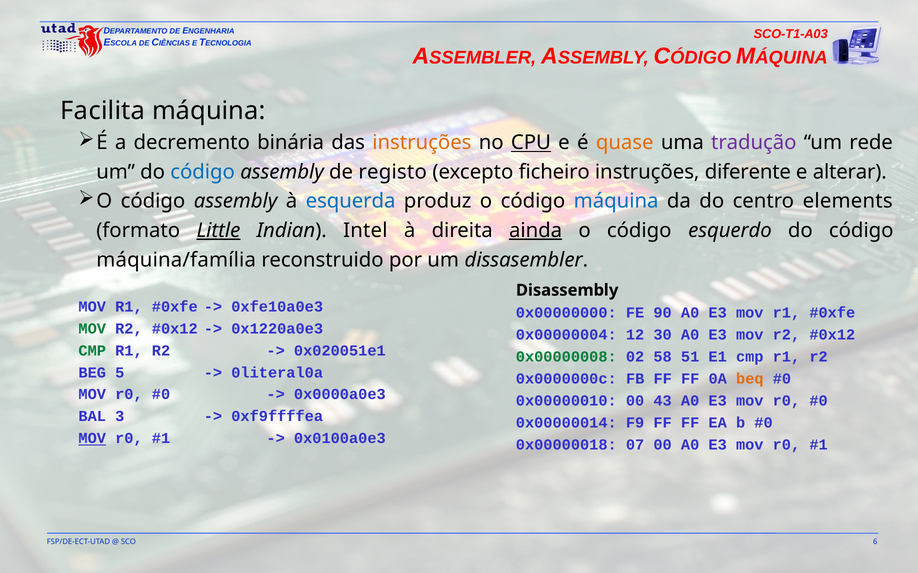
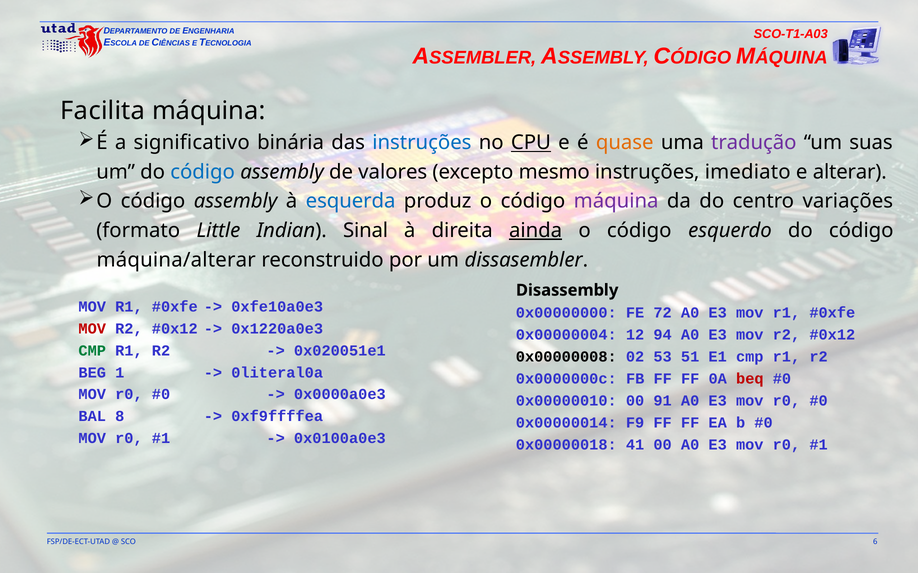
decremento: decremento -> significativo
instruções at (422, 143) colour: orange -> blue
rede: rede -> suas
registo: registo -> valores
ficheiro: ficheiro -> mesmo
diferente: diferente -> imediato
máquina at (616, 202) colour: blue -> purple
elements: elements -> variações
Little underline: present -> none
Intel: Intel -> Sinal
máquina/família: máquina/família -> máquina/alterar
90: 90 -> 72
MOV at (92, 329) colour: green -> red
30: 30 -> 94
0x00000008 colour: green -> black
58: 58 -> 53
5: 5 -> 1
beq colour: orange -> red
43: 43 -> 91
3: 3 -> 8
MOV at (92, 439) underline: present -> none
07: 07 -> 41
